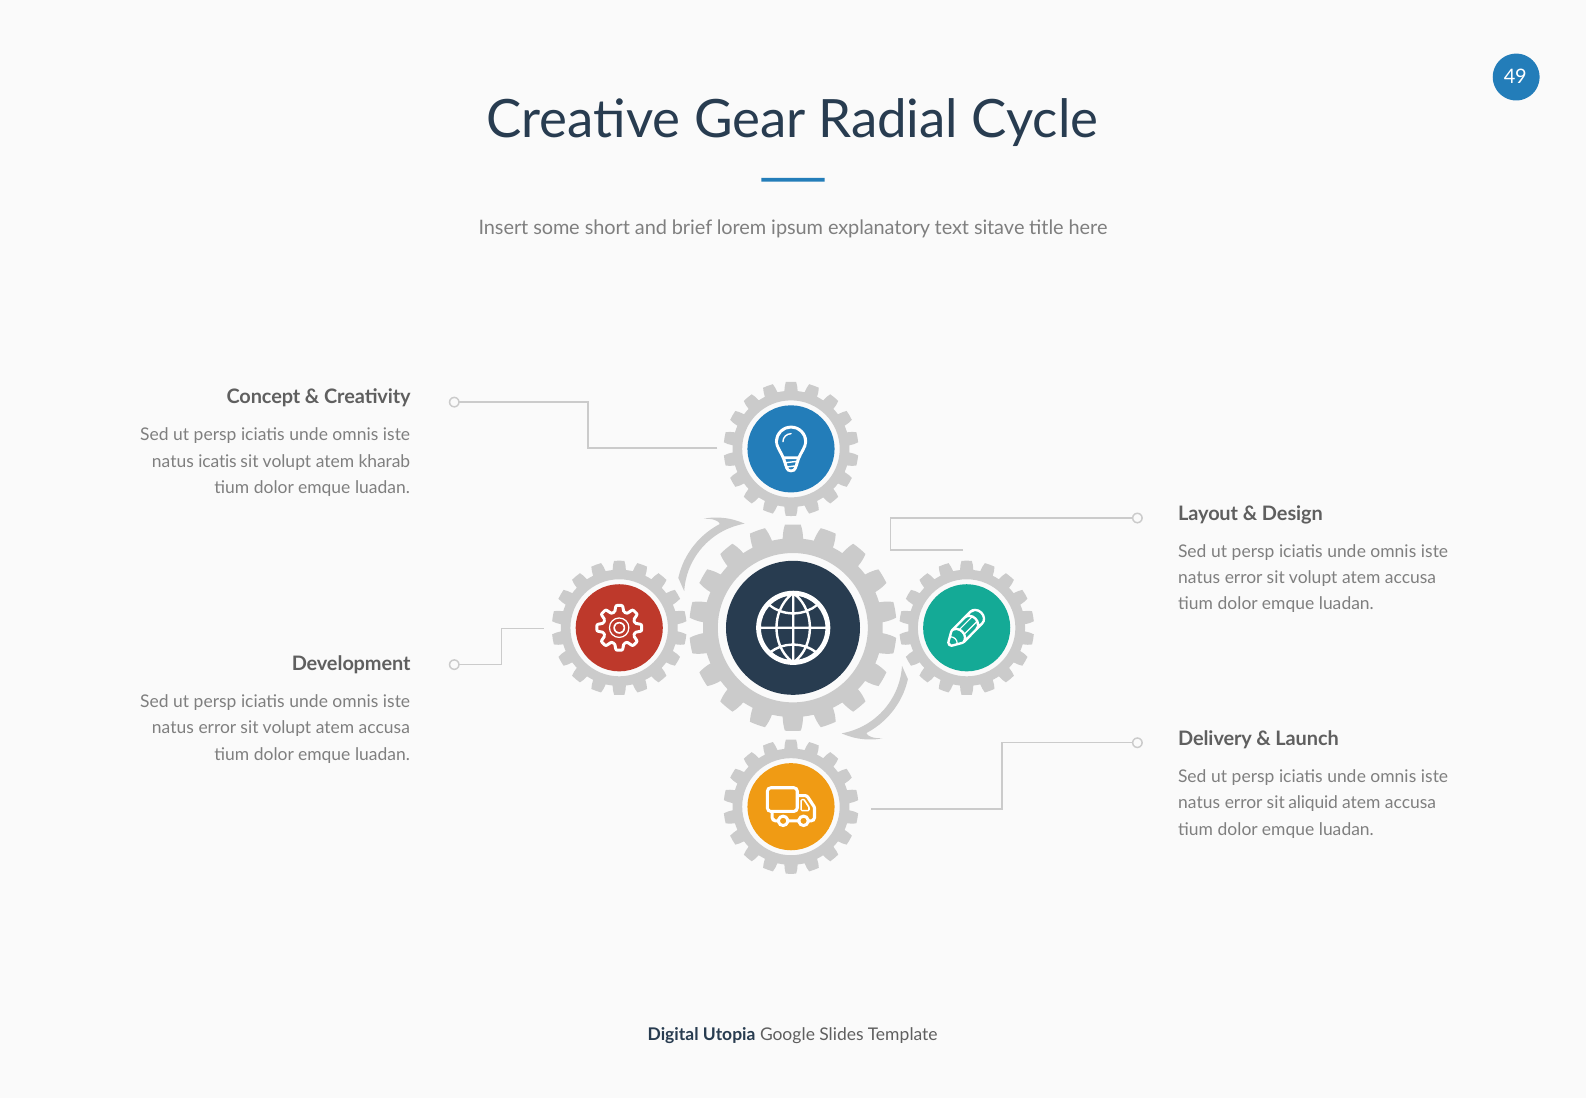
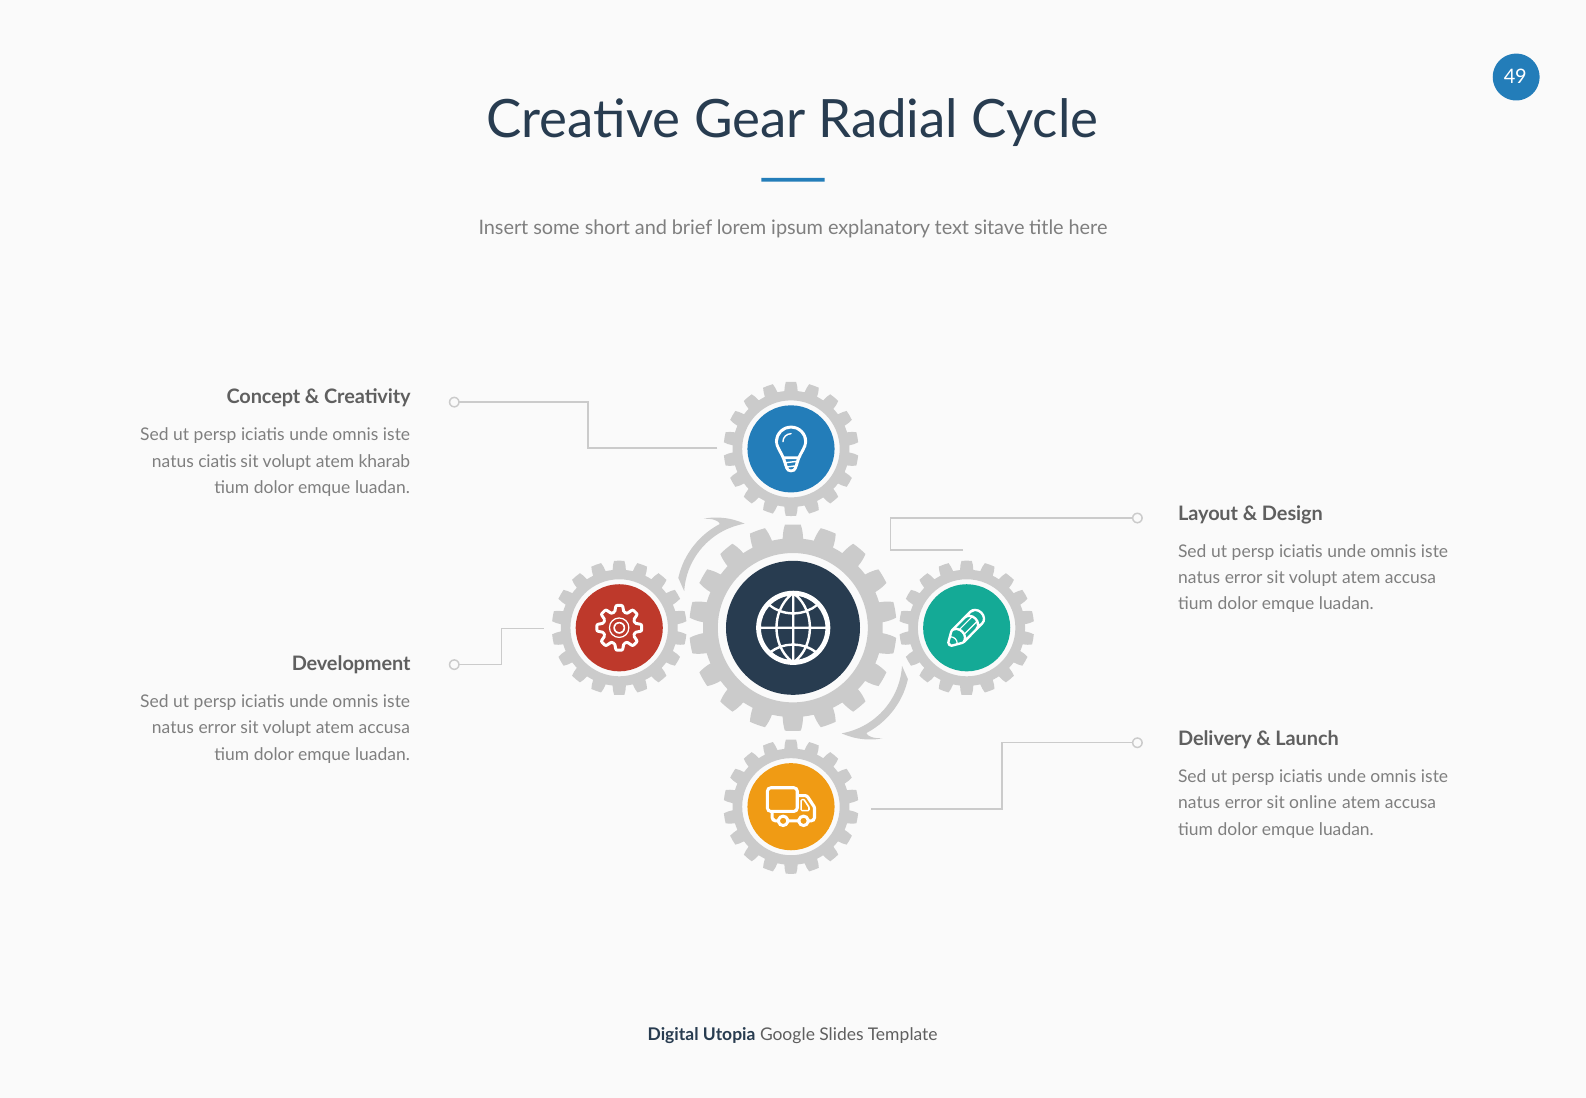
icatis: icatis -> ciatis
aliquid: aliquid -> online
